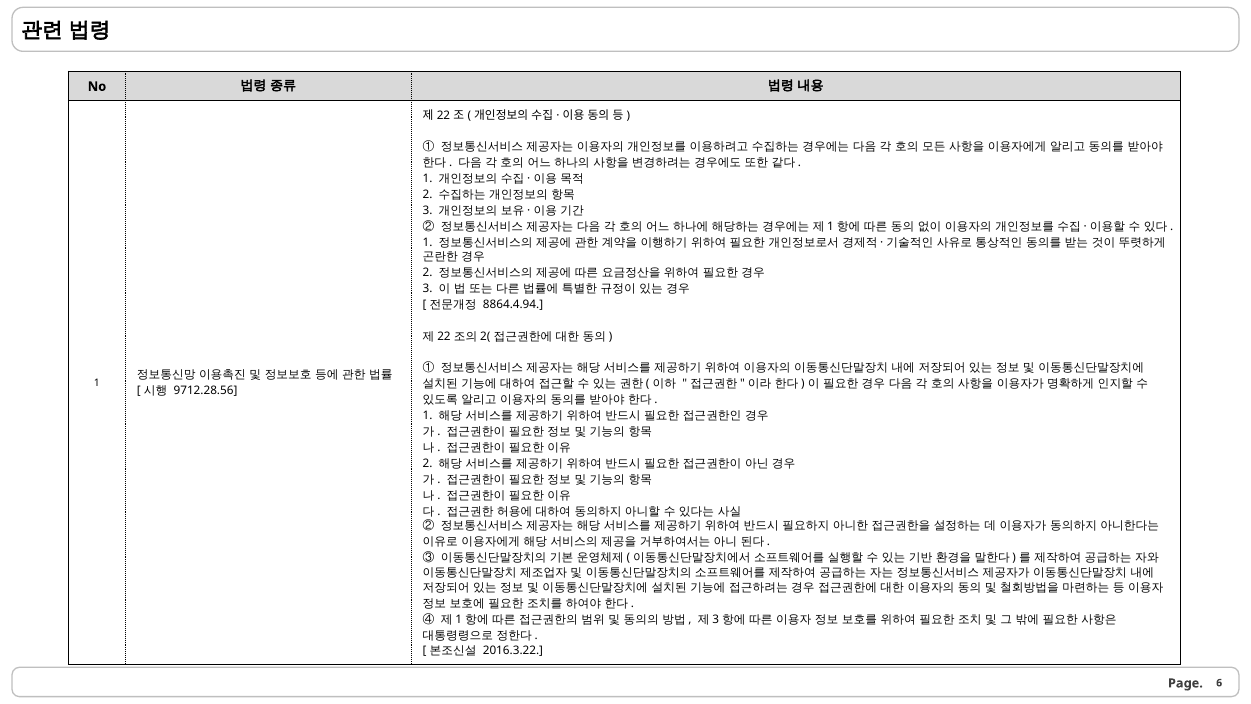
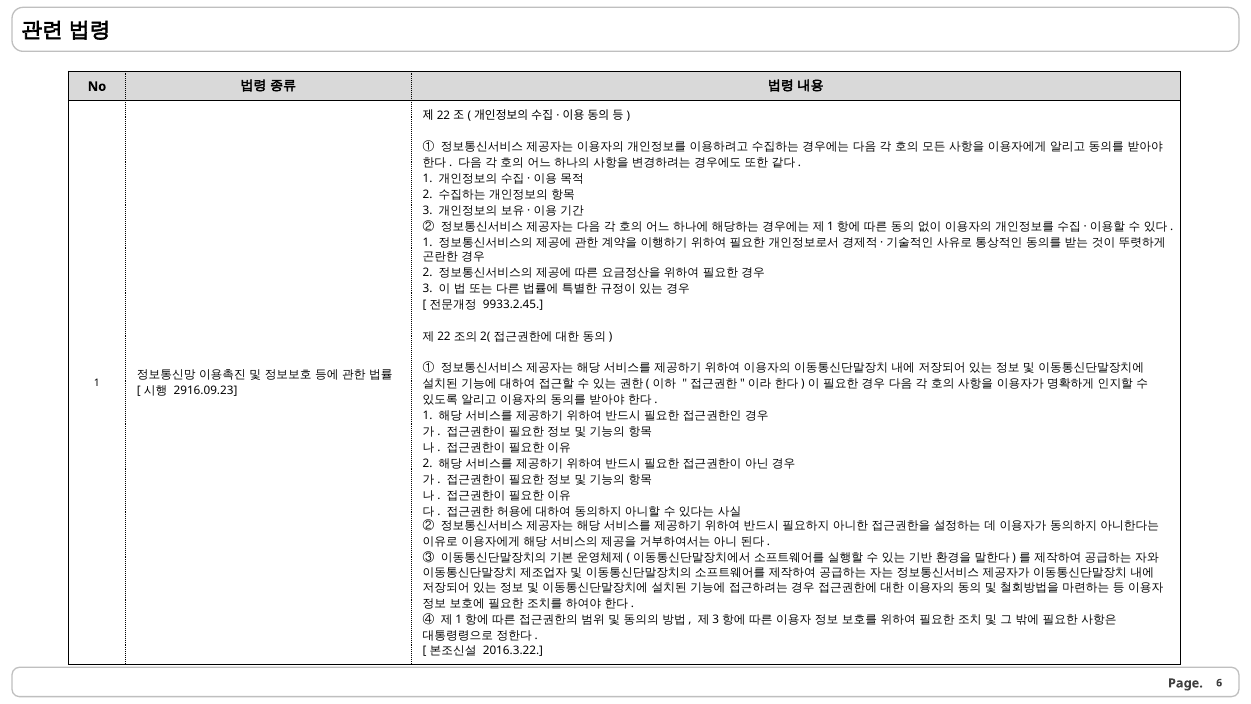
8864.4.94: 8864.4.94 -> 9933.2.45
9712.28.56: 9712.28.56 -> 2916.09.23
